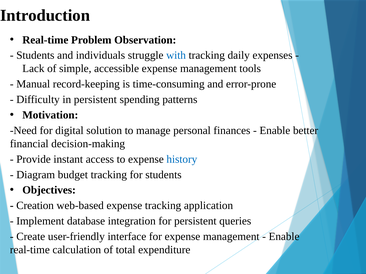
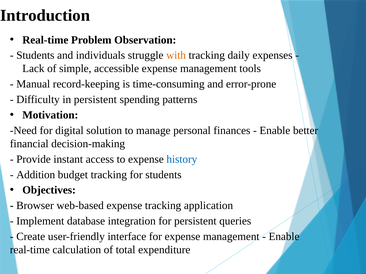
with colour: blue -> orange
Diagram: Diagram -> Addition
Creation: Creation -> Browser
